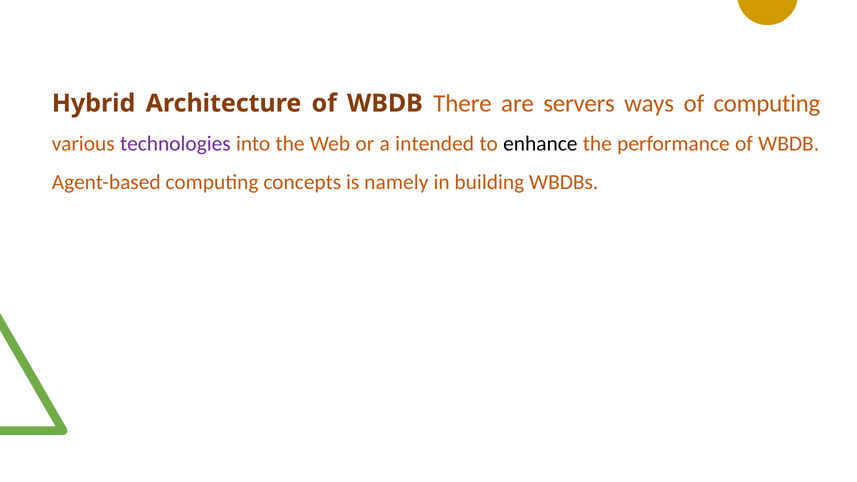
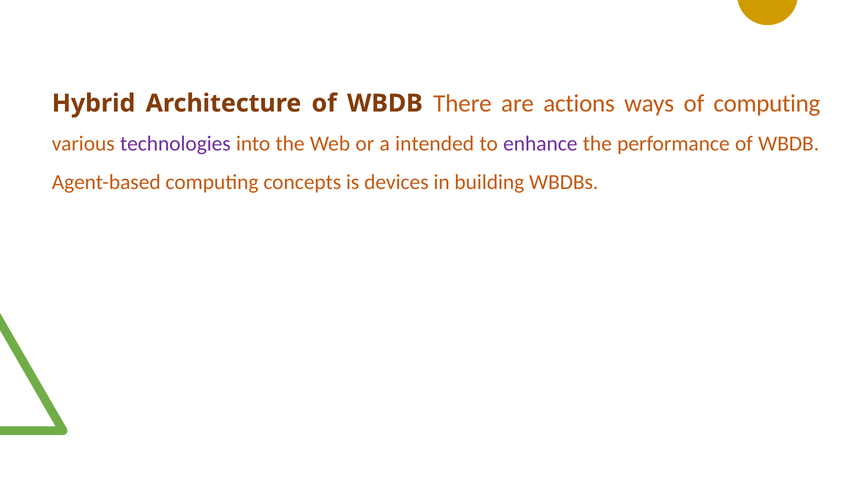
servers: servers -> actions
enhance colour: black -> purple
namely: namely -> devices
